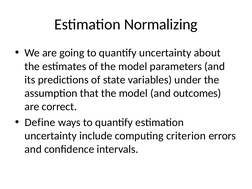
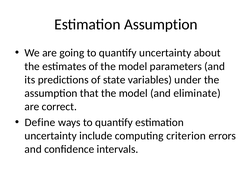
Estimation Normalizing: Normalizing -> Assumption
outcomes: outcomes -> eliminate
